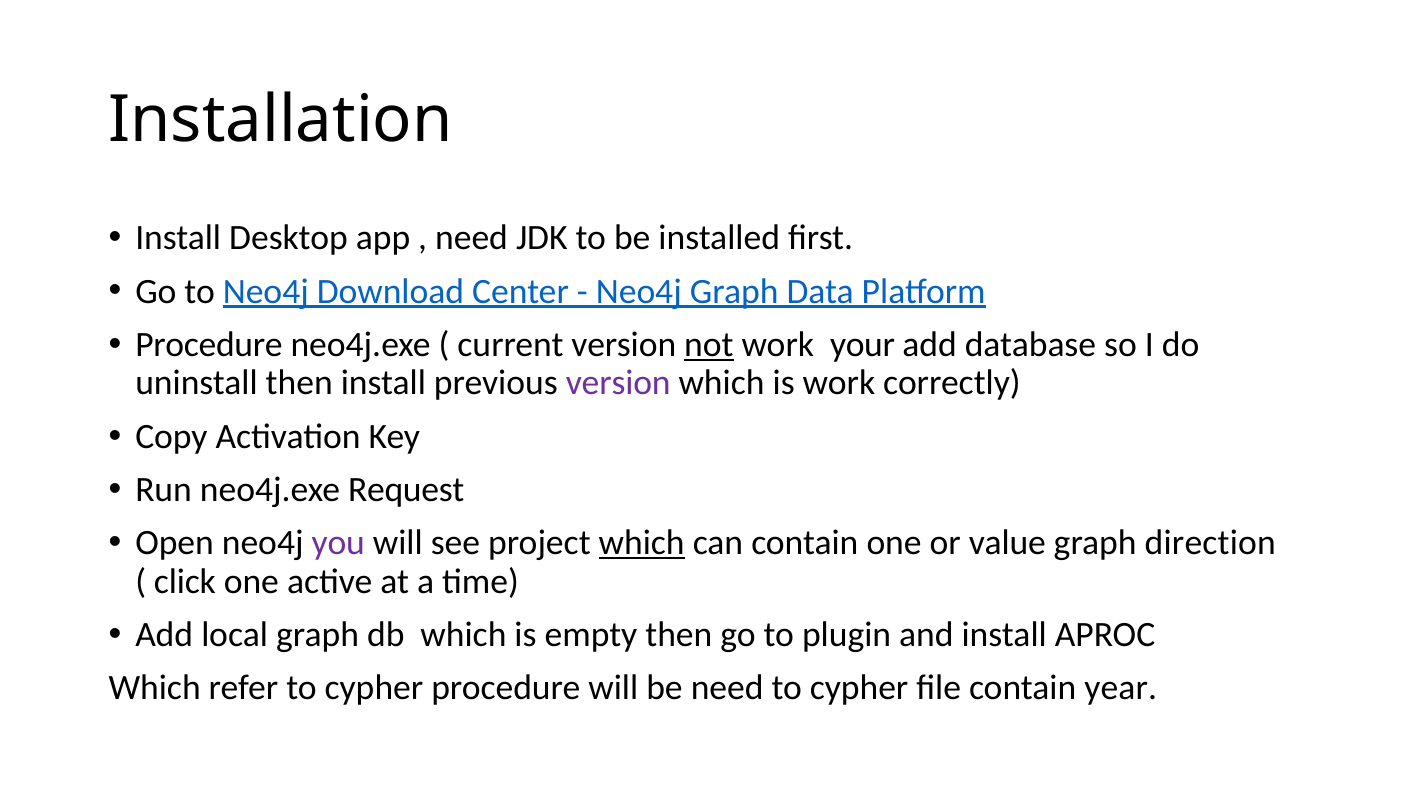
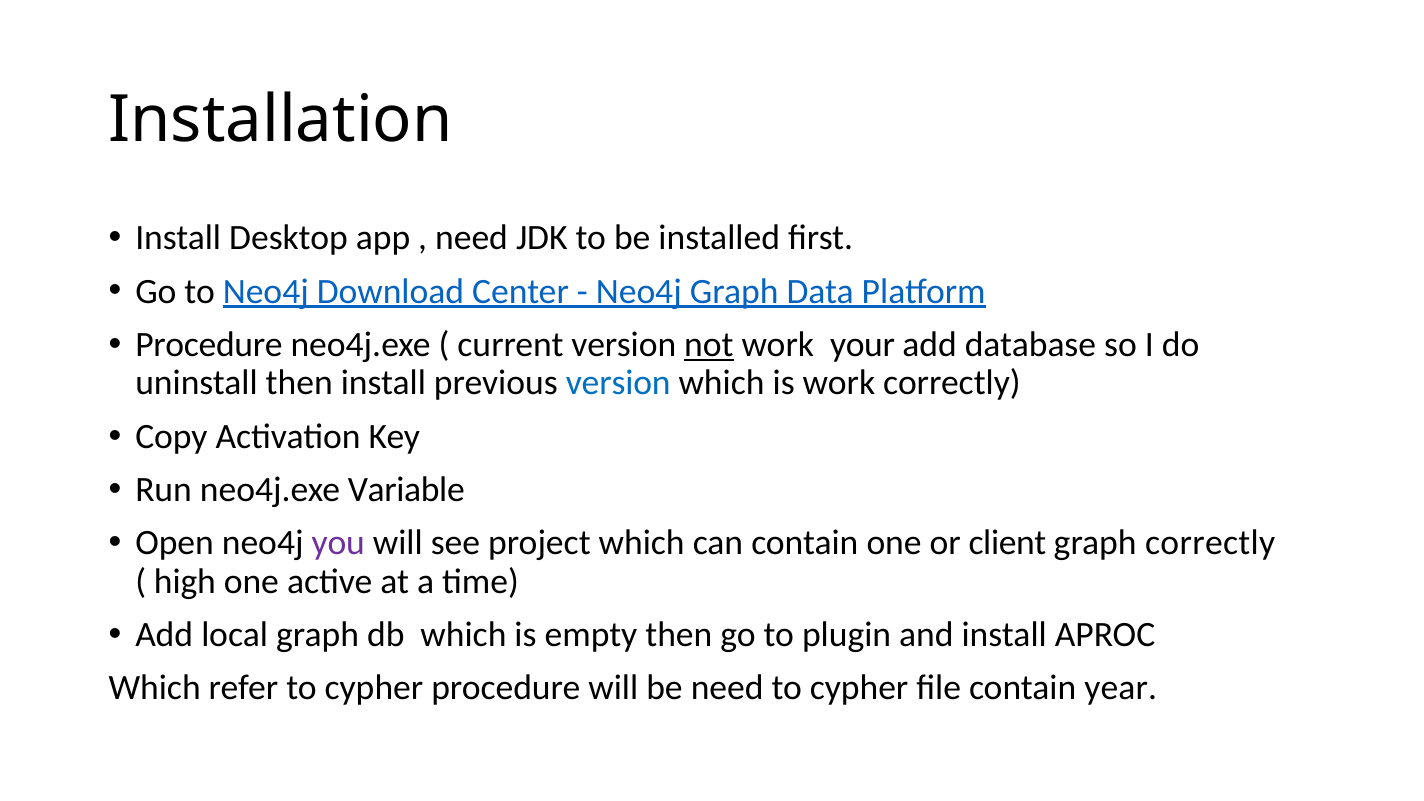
version at (618, 383) colour: purple -> blue
Request: Request -> Variable
which at (642, 543) underline: present -> none
value: value -> client
graph direction: direction -> correctly
click: click -> high
